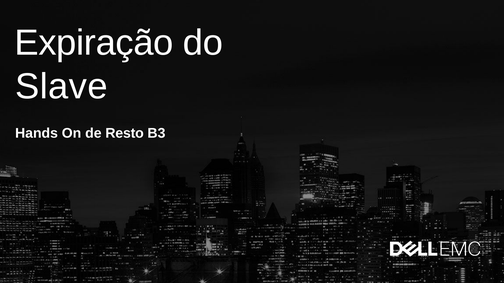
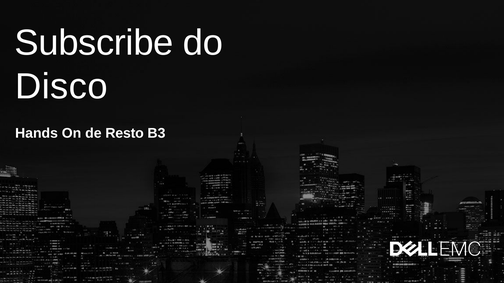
Expiração: Expiração -> Subscribe
Slave: Slave -> Disco
